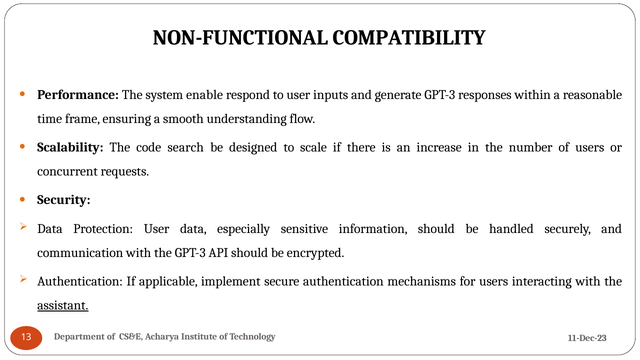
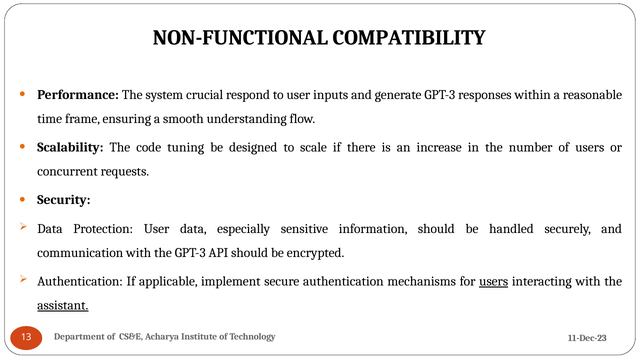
enable: enable -> crucial
search: search -> tuning
users at (494, 281) underline: none -> present
